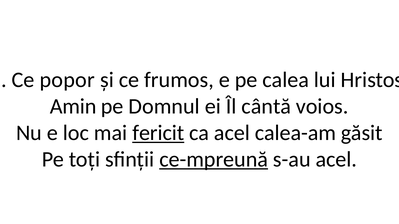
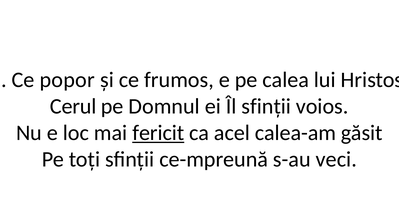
Amin: Amin -> Cerul
Îl cântă: cântă -> sfinții
ce-mpreună underline: present -> none
s-au acel: acel -> veci
